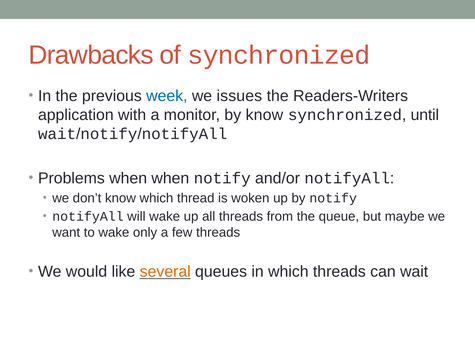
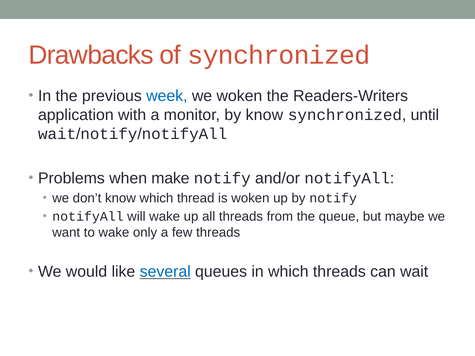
we issues: issues -> woken
when when: when -> make
several colour: orange -> blue
